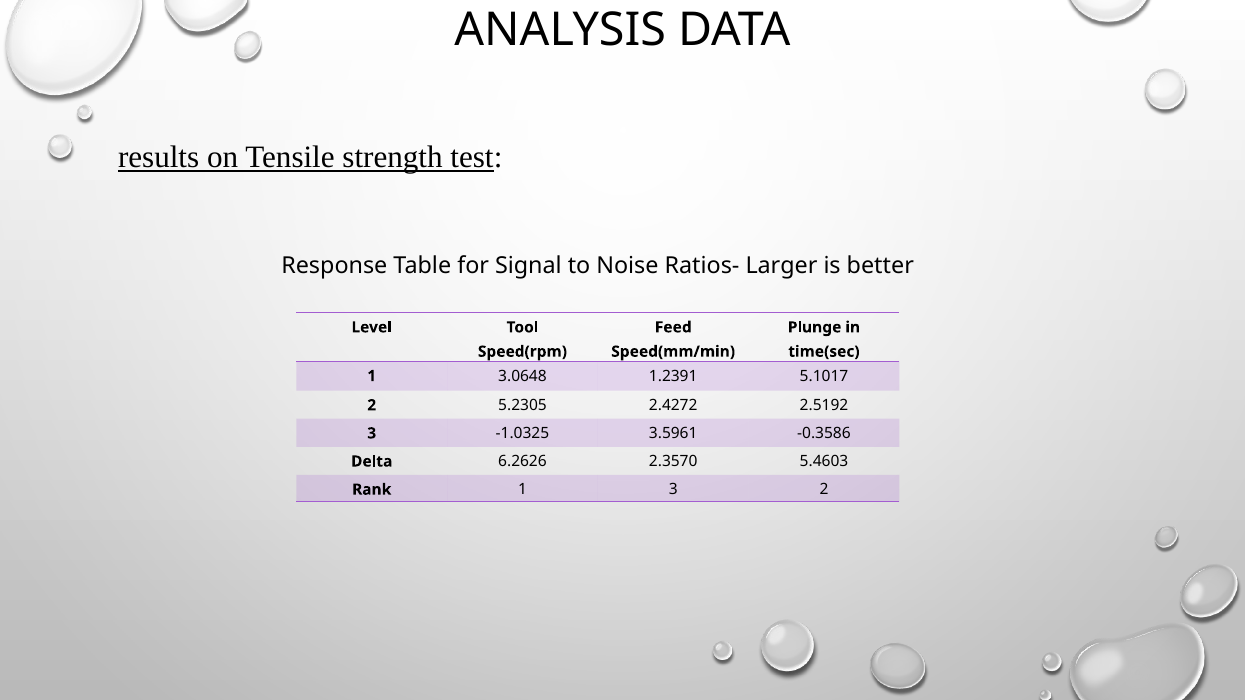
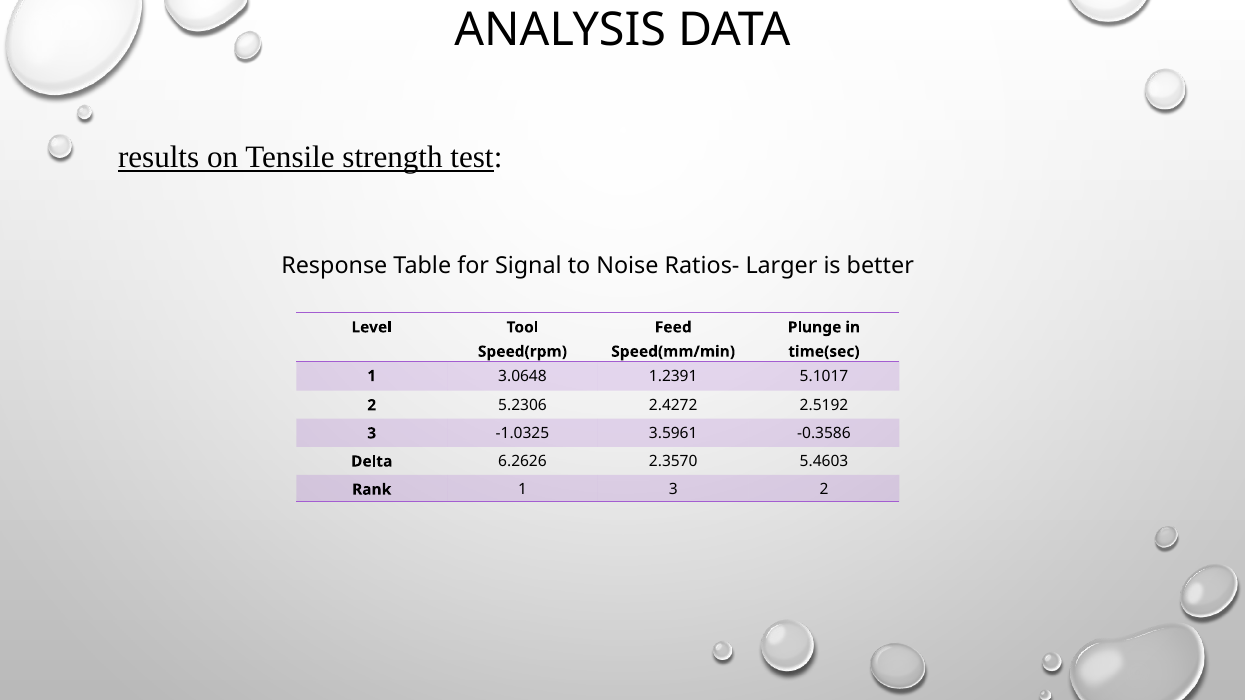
5.2305: 5.2305 -> 5.2306
